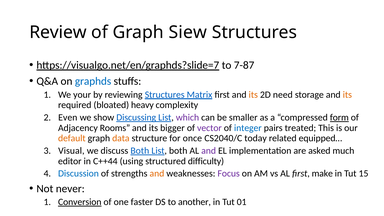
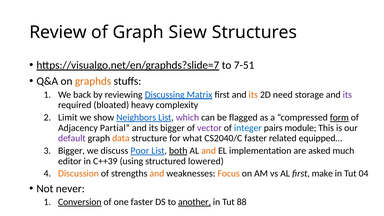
7-87: 7-87 -> 7-51
graphds colour: blue -> orange
your: your -> back
reviewing Structures: Structures -> Discussing
its at (347, 95) colour: orange -> purple
Even: Even -> Limit
Discussing: Discussing -> Neighbors
smaller: smaller -> flagged
Rooms: Rooms -> Partial
treated: treated -> module
default colour: orange -> purple
once: once -> what
CS2040/C today: today -> faster
Visual at (71, 151): Visual -> Bigger
discuss Both: Both -> Poor
both at (178, 151) underline: none -> present
and at (209, 151) colour: purple -> orange
C++44: C++44 -> C++39
difficulty: difficulty -> lowered
Discussion colour: blue -> orange
Focus colour: purple -> orange
15: 15 -> 04
another underline: none -> present
01: 01 -> 88
